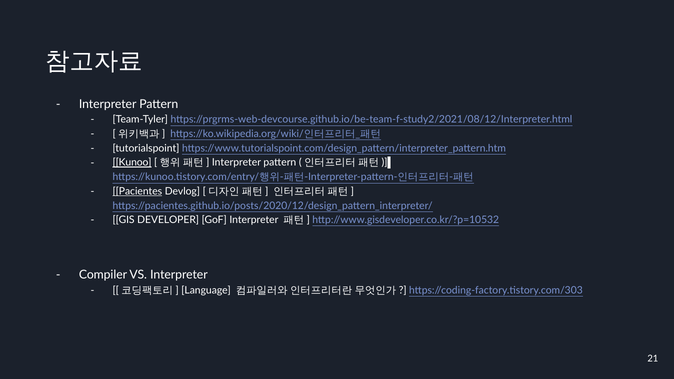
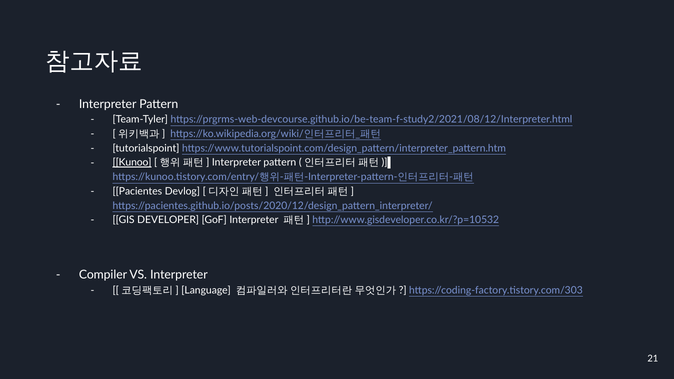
Pacientes underline: present -> none
